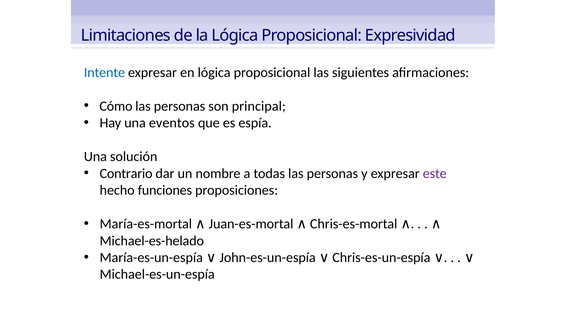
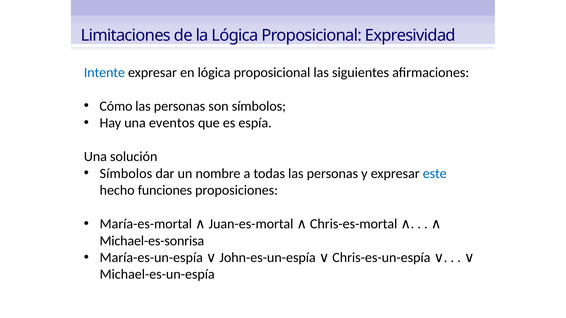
son principal: principal -> símbolos
Contrario at (126, 174): Contrario -> Símbolos
este colour: purple -> blue
Michael-es-helado: Michael-es-helado -> Michael-es-sonrisa
